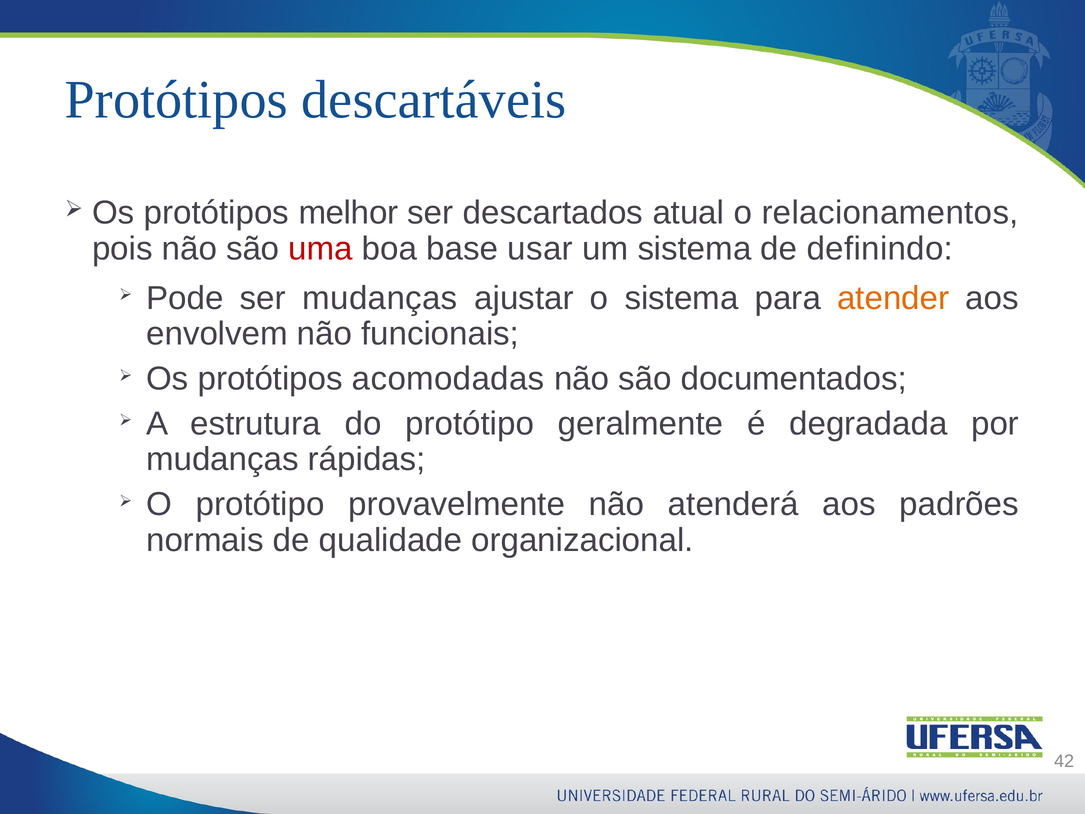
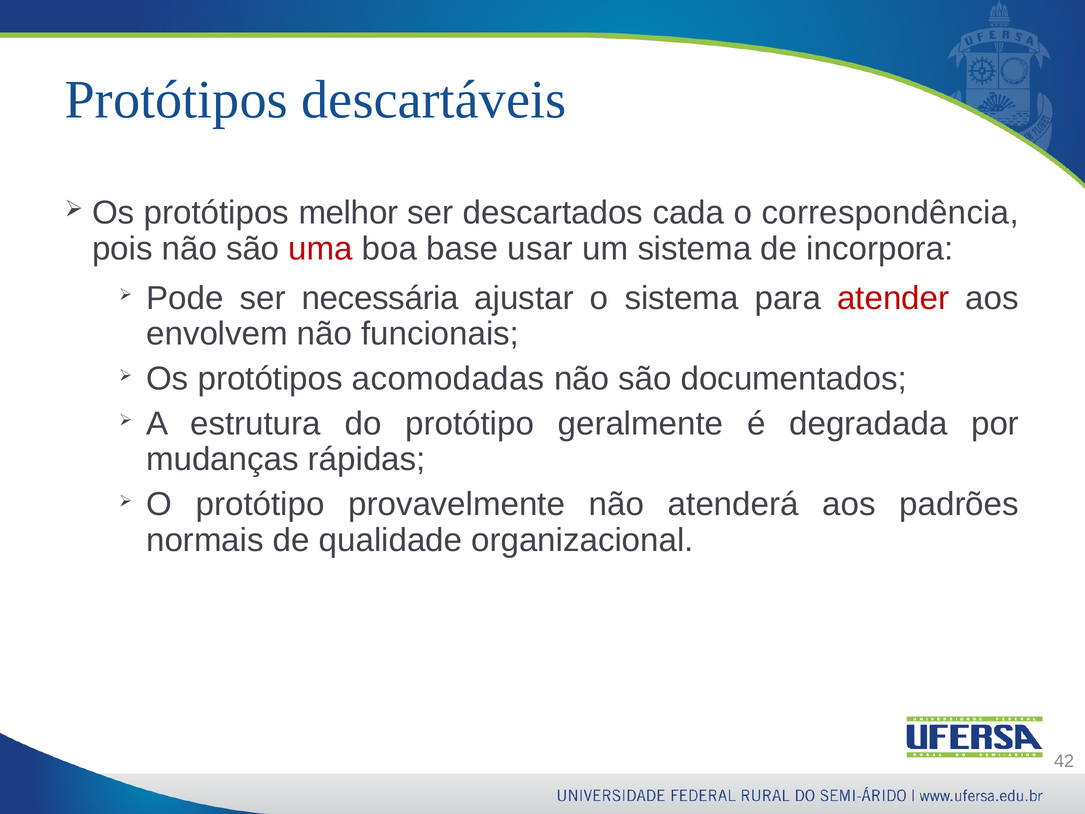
atual: atual -> cada
relacionamentos: relacionamentos -> correspondência
definindo: definindo -> incorpora
ser mudanças: mudanças -> necessária
atender colour: orange -> red
